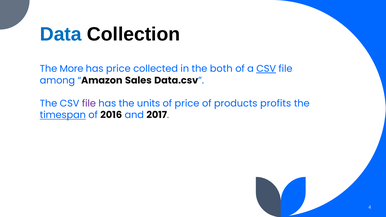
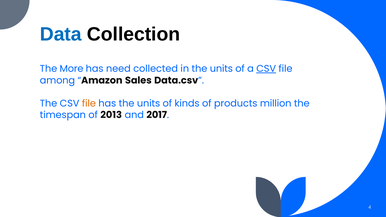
has price: price -> need
in the both: both -> units
file at (89, 104) colour: purple -> orange
of price: price -> kinds
profits: profits -> million
timespan underline: present -> none
2016: 2016 -> 2013
